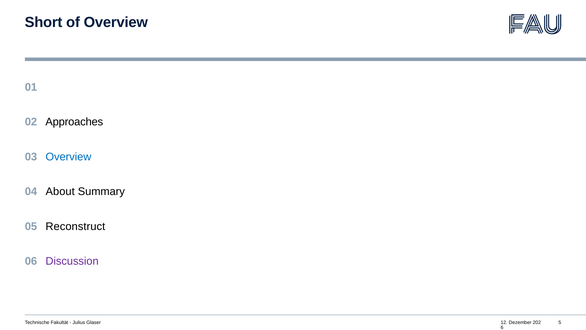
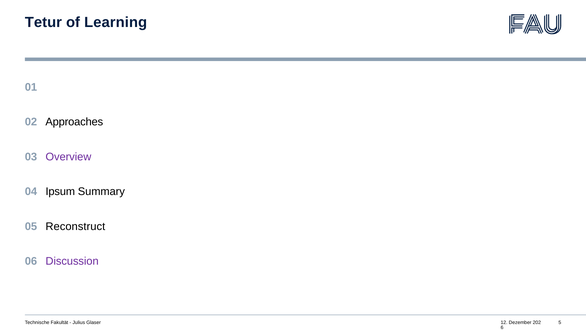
Short: Short -> Tetur
of Overview: Overview -> Learning
Overview at (68, 157) colour: blue -> purple
About: About -> Ipsum
